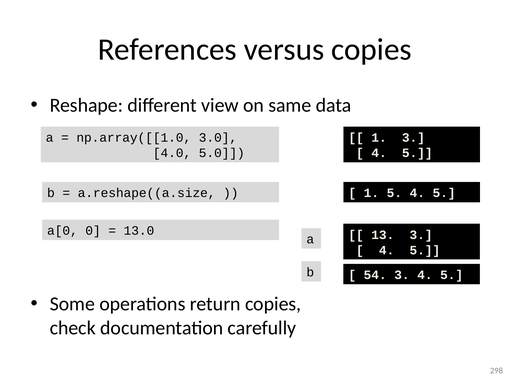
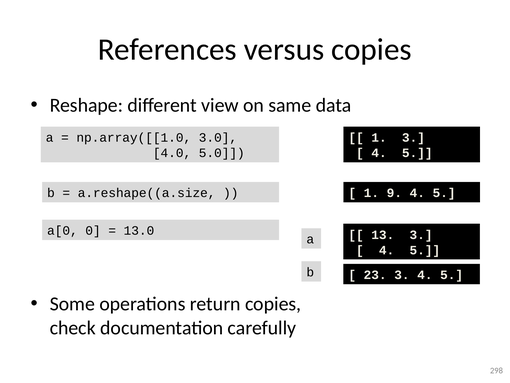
1 5: 5 -> 9
54: 54 -> 23
